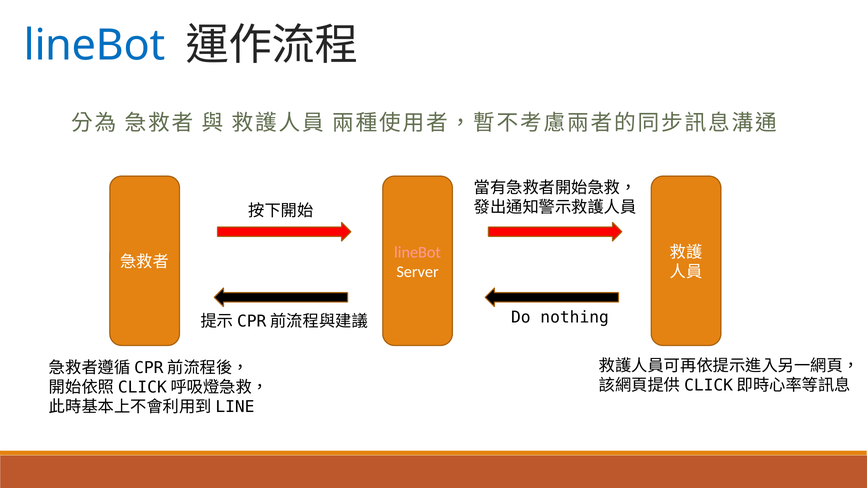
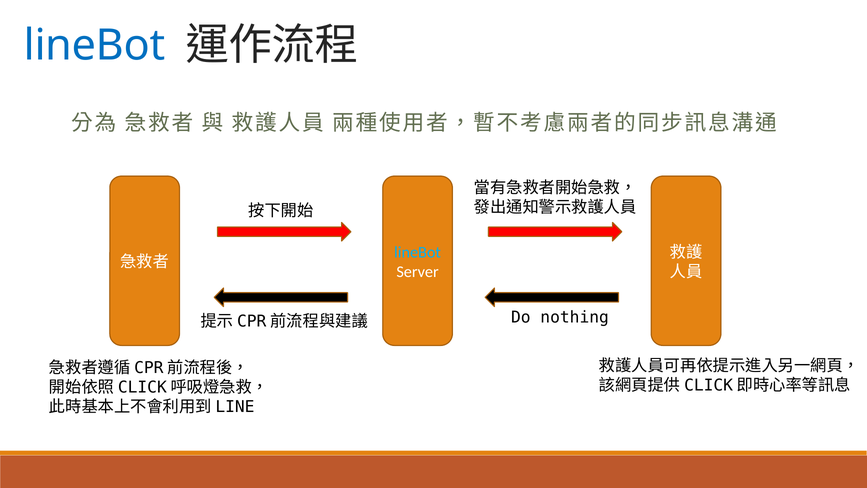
lineBot at (417, 252) colour: pink -> light blue
